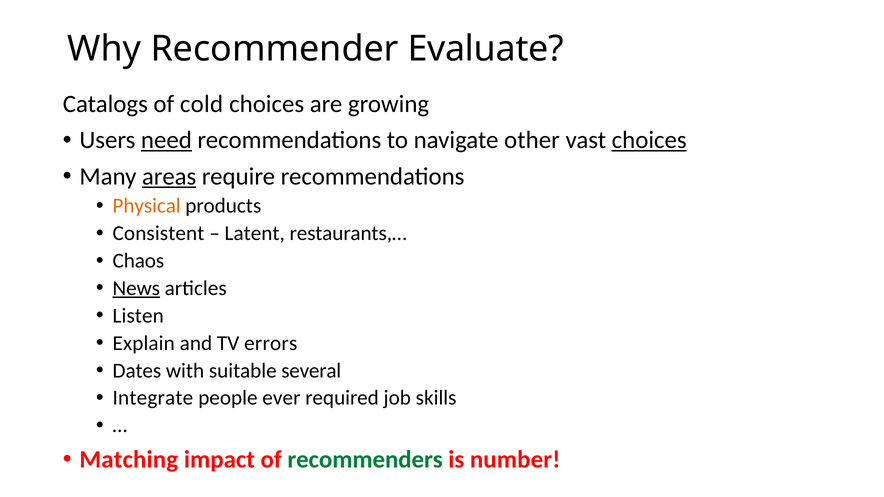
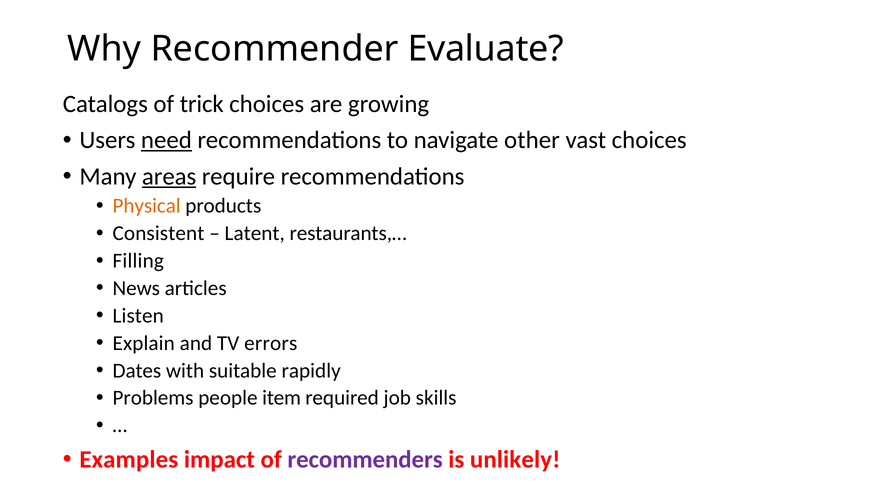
cold: cold -> trick
choices at (649, 140) underline: present -> none
Chaos: Chaos -> Filling
News underline: present -> none
several: several -> rapidly
Integrate: Integrate -> Problems
ever: ever -> item
Matching: Matching -> Examples
recommenders colour: green -> purple
number: number -> unlikely
